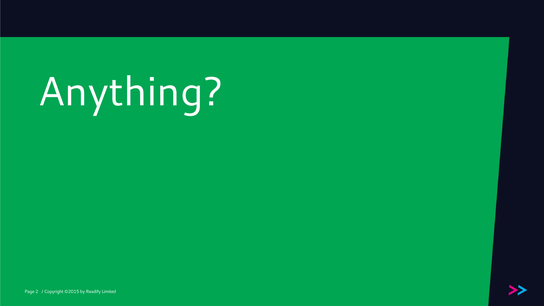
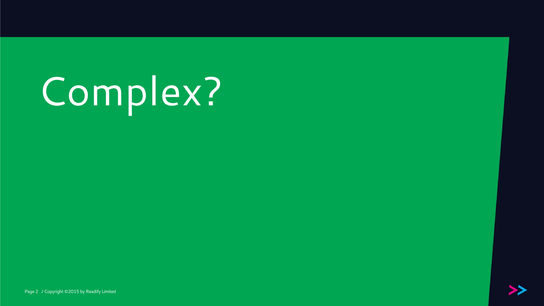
Anything: Anything -> Complex
